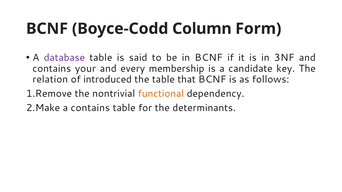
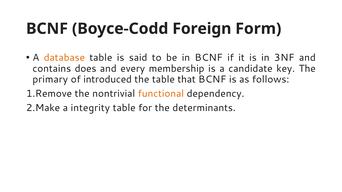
Column: Column -> Foreign
database colour: purple -> orange
your: your -> does
relation: relation -> primary
a contains: contains -> integrity
